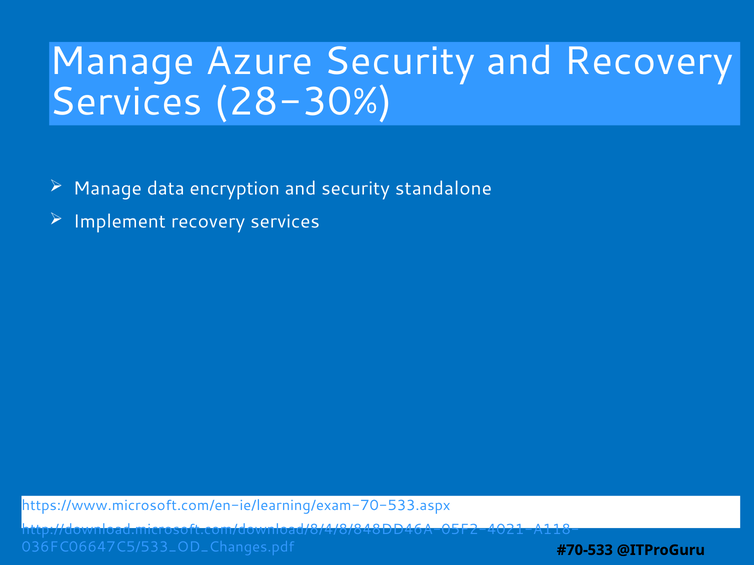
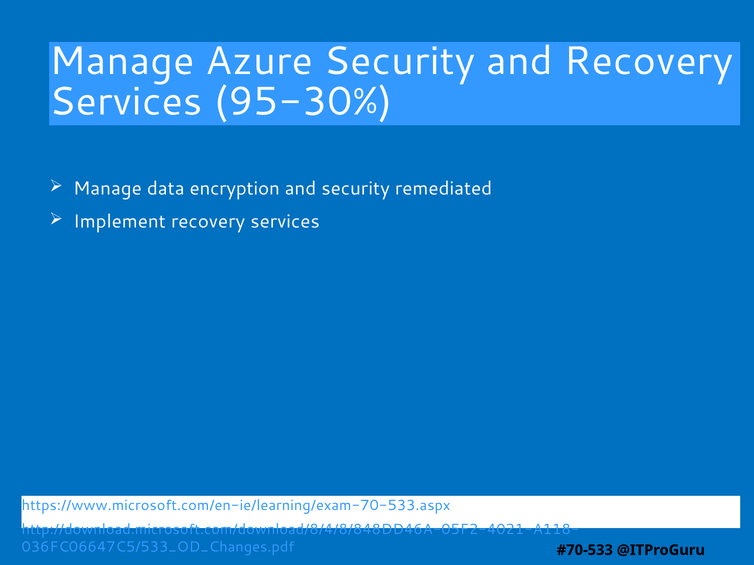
28-30%: 28-30% -> 95-30%
standalone: standalone -> remediated
